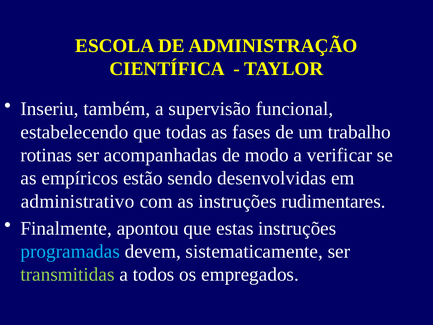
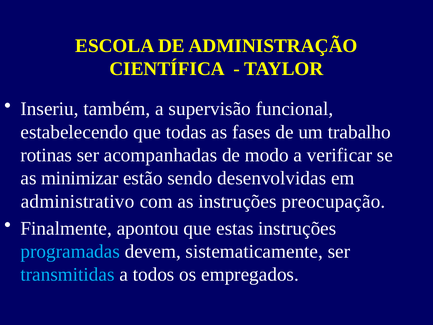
empíricos: empíricos -> minimizar
rudimentares: rudimentares -> preocupação
transmitidas colour: light green -> light blue
